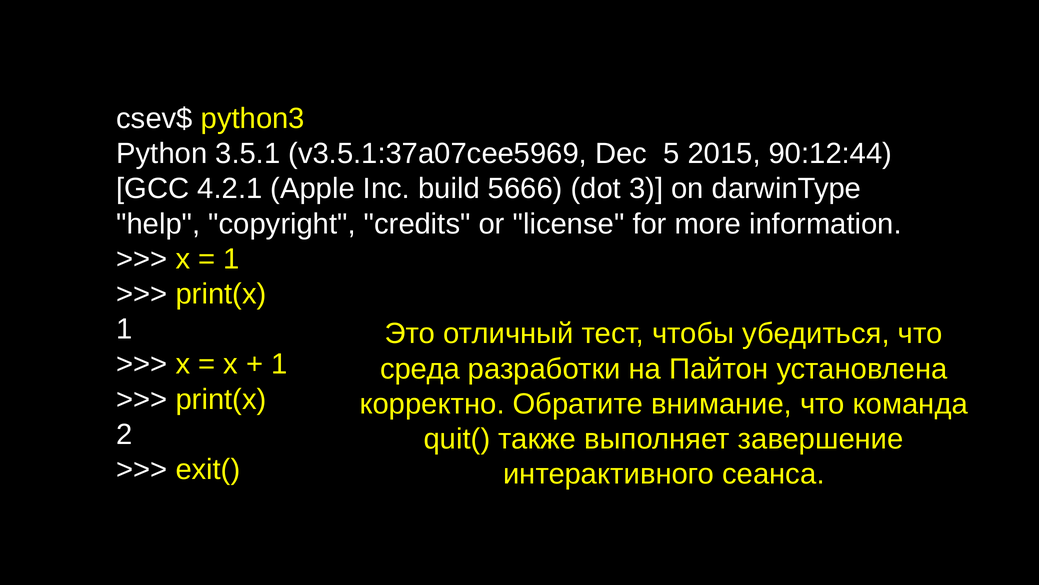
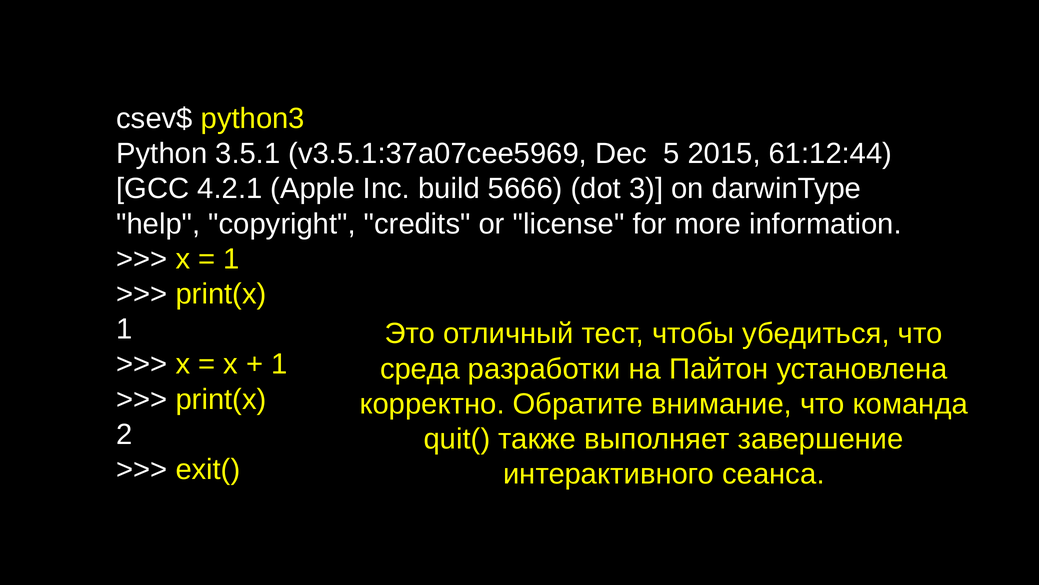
90:12:44: 90:12:44 -> 61:12:44
